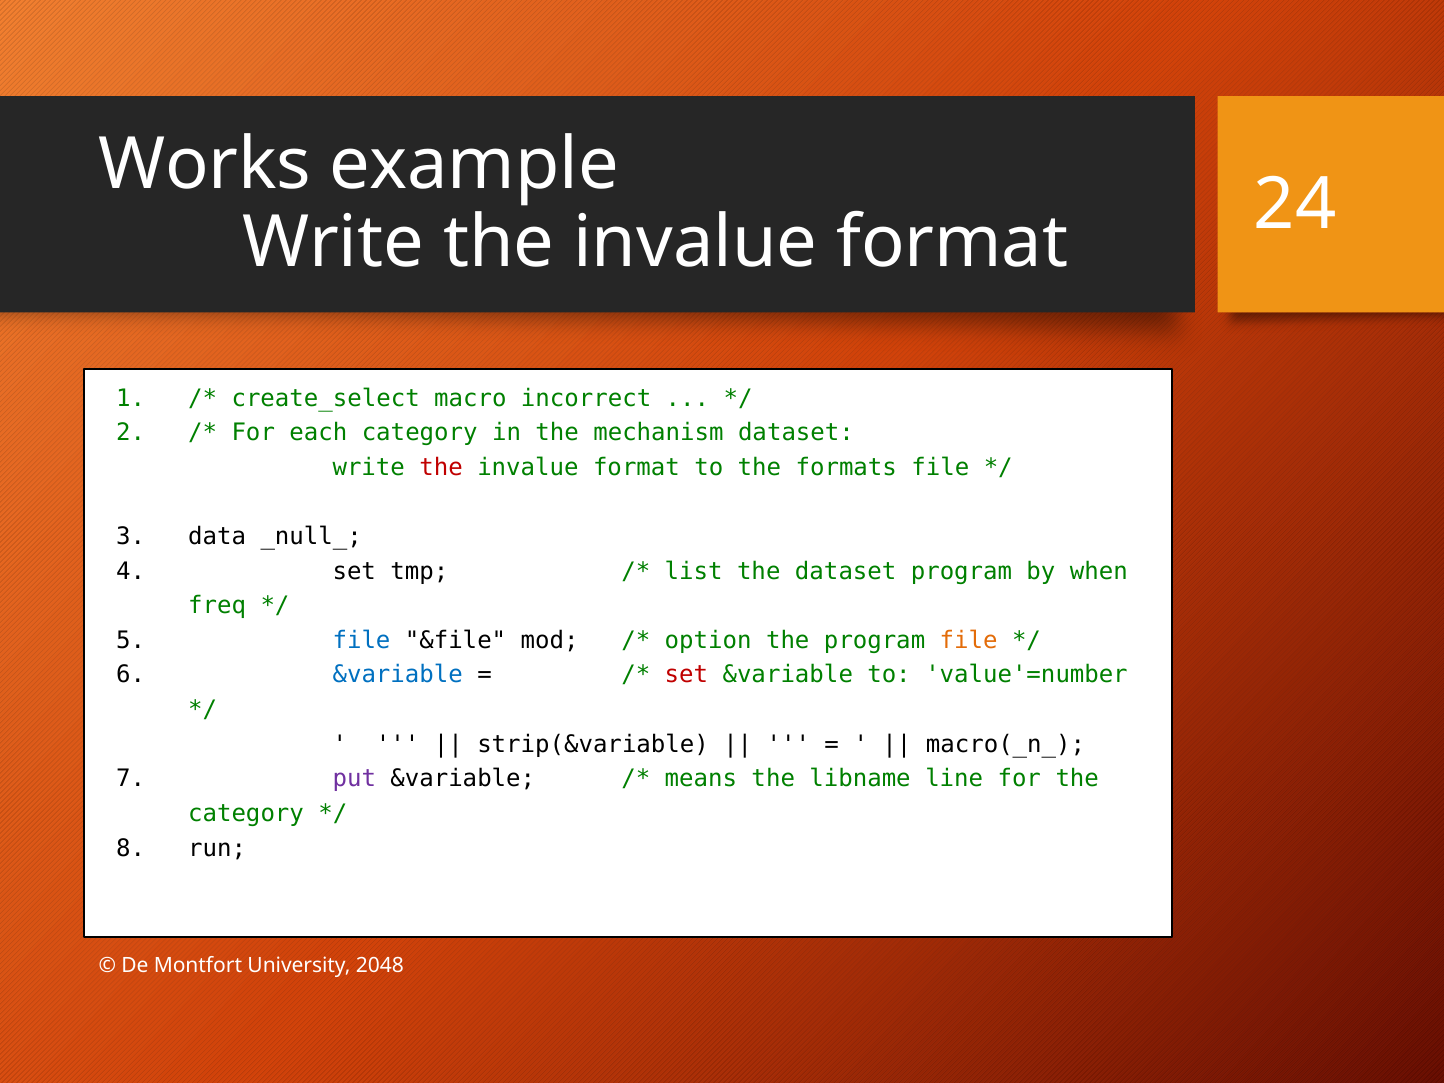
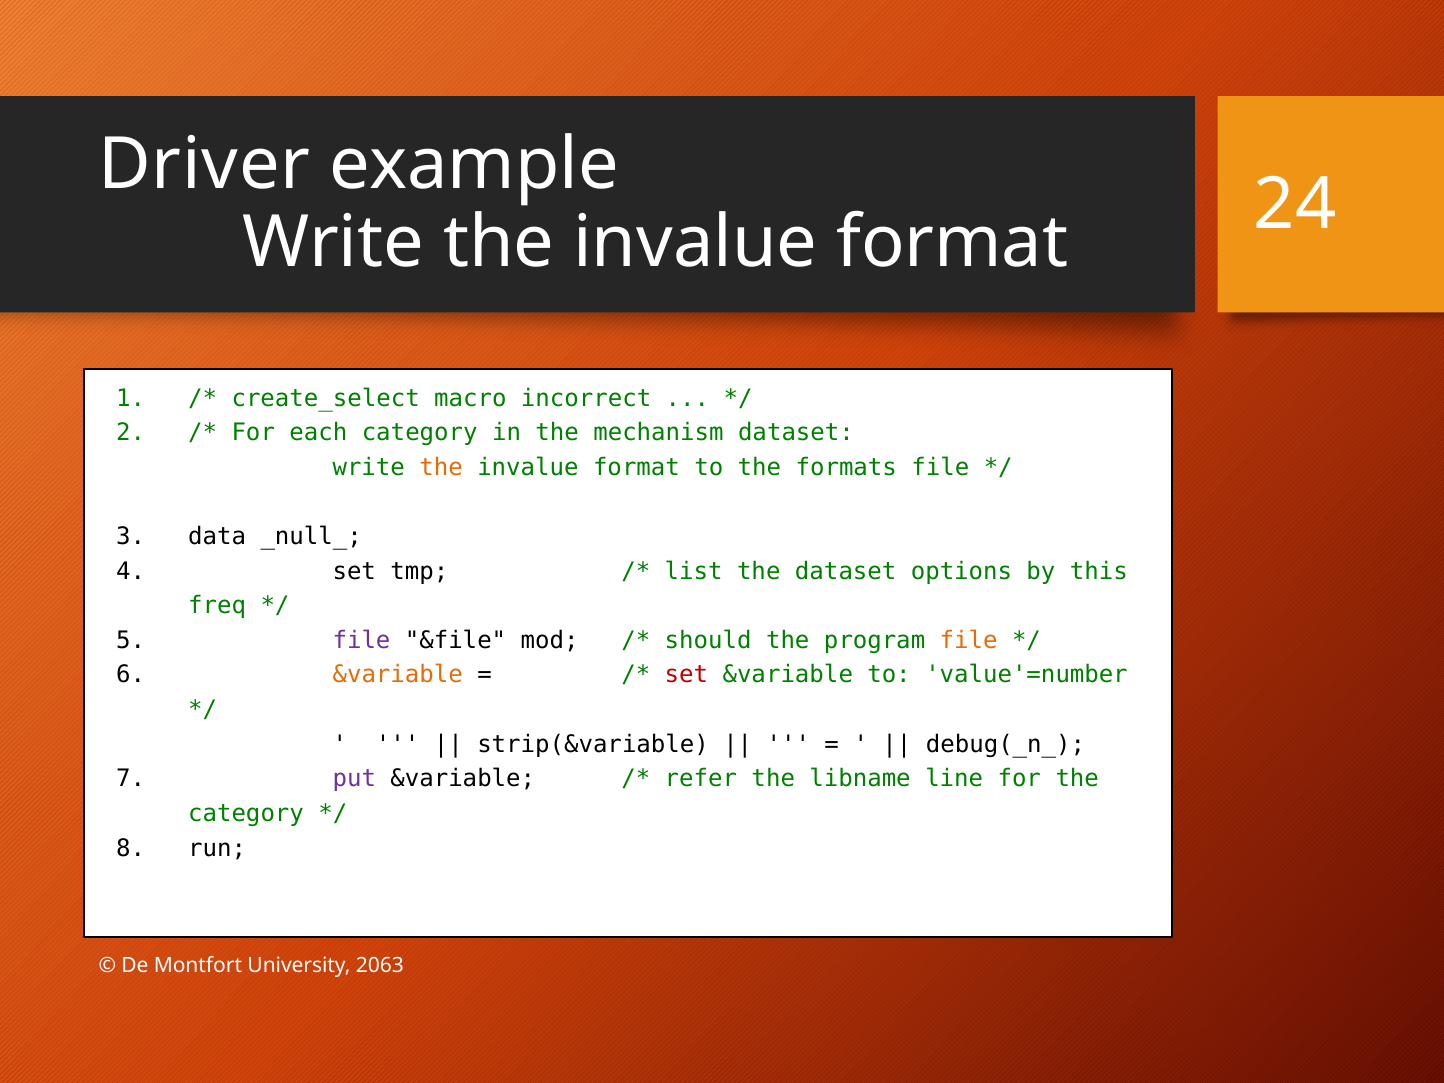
Works: Works -> Driver
the at (441, 467) colour: red -> orange
dataset program: program -> options
when: when -> this
file at (362, 640) colour: blue -> purple
option: option -> should
&variable at (398, 675) colour: blue -> orange
macro(_n_: macro(_n_ -> debug(_n_
means: means -> refer
2048: 2048 -> 2063
